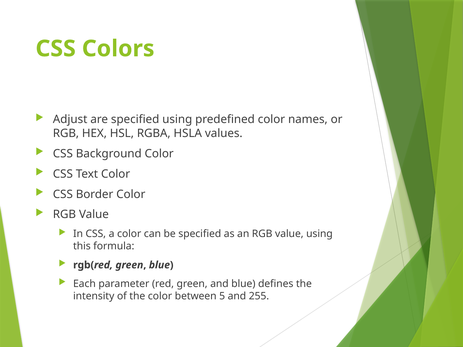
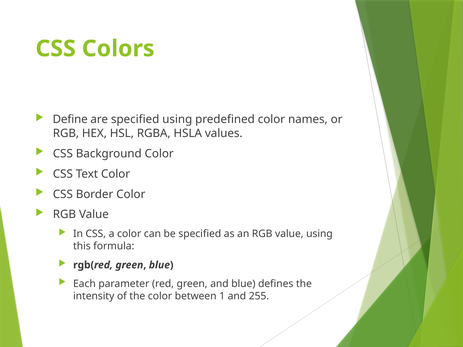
Adjust: Adjust -> Define
5: 5 -> 1
